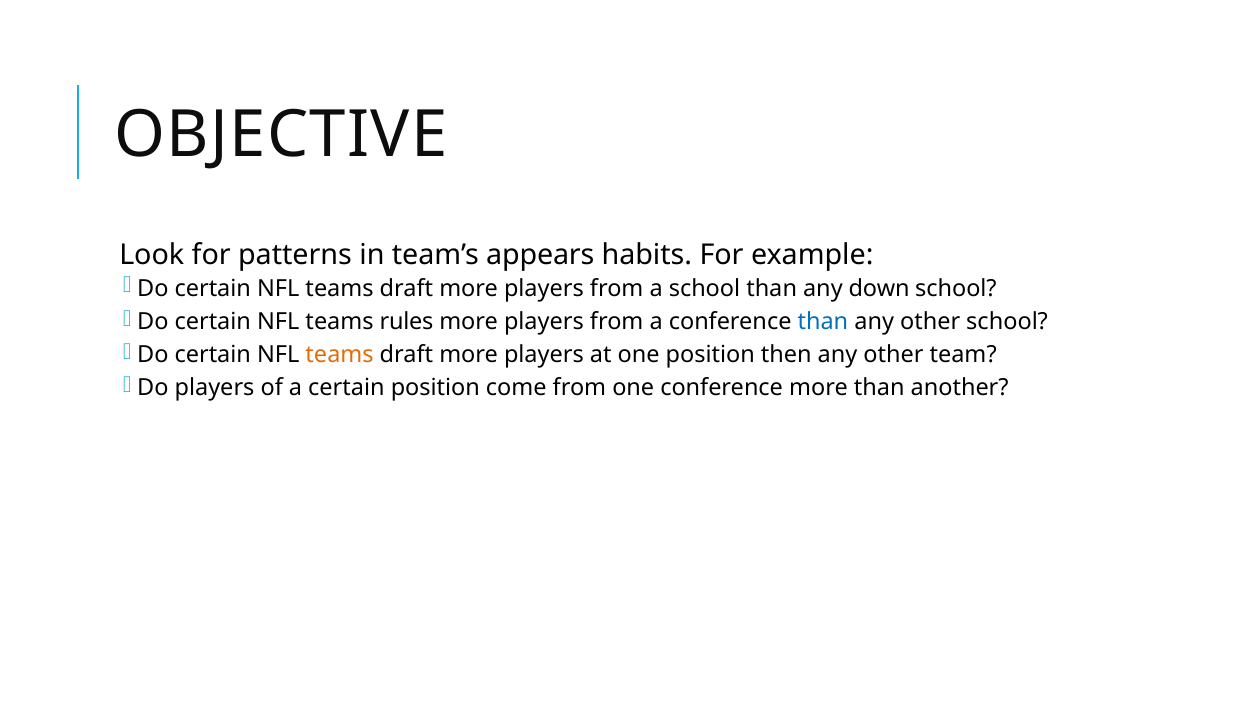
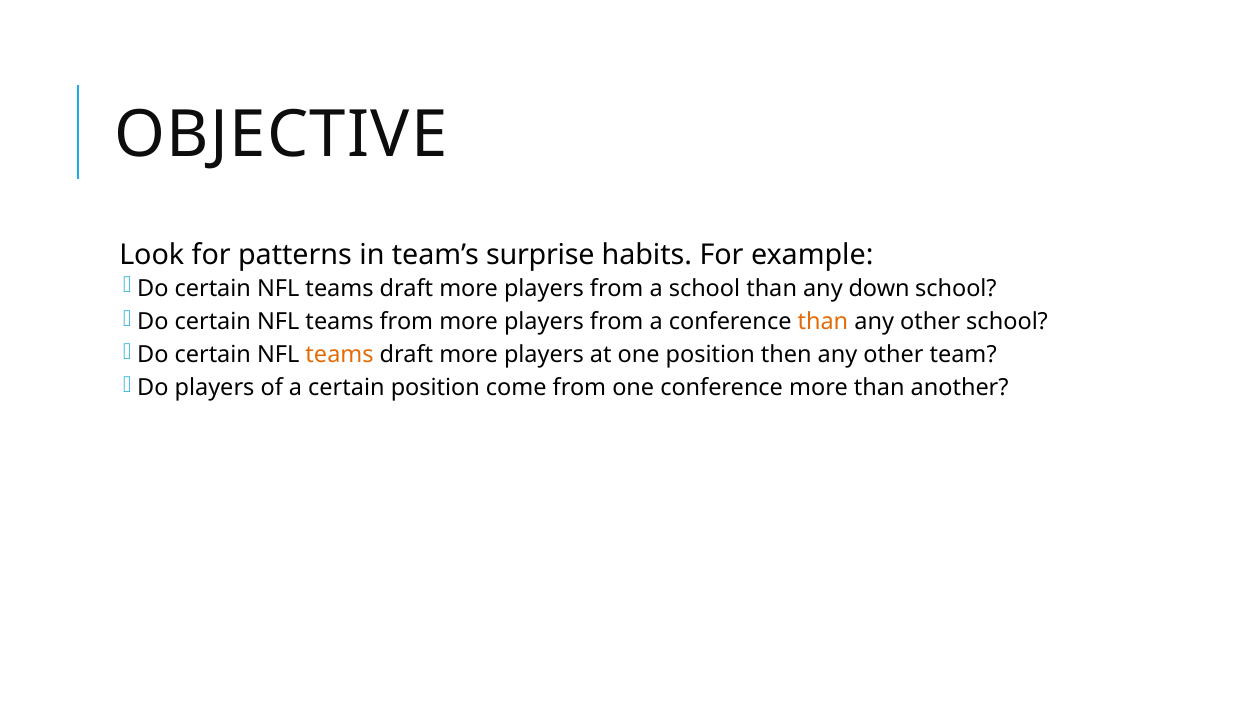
appears: appears -> surprise
teams rules: rules -> from
than at (823, 322) colour: blue -> orange
